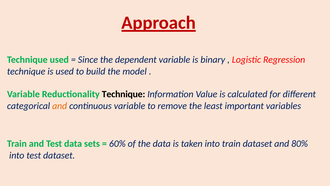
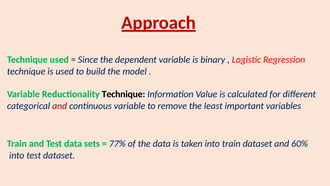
and at (60, 106) colour: orange -> red
60%: 60% -> 77%
80%: 80% -> 60%
